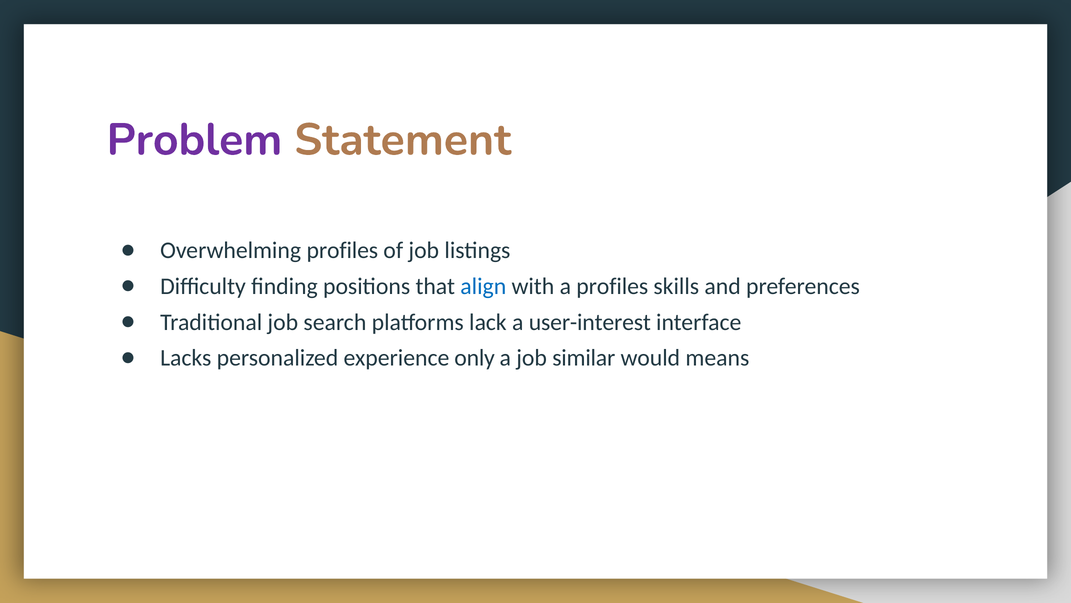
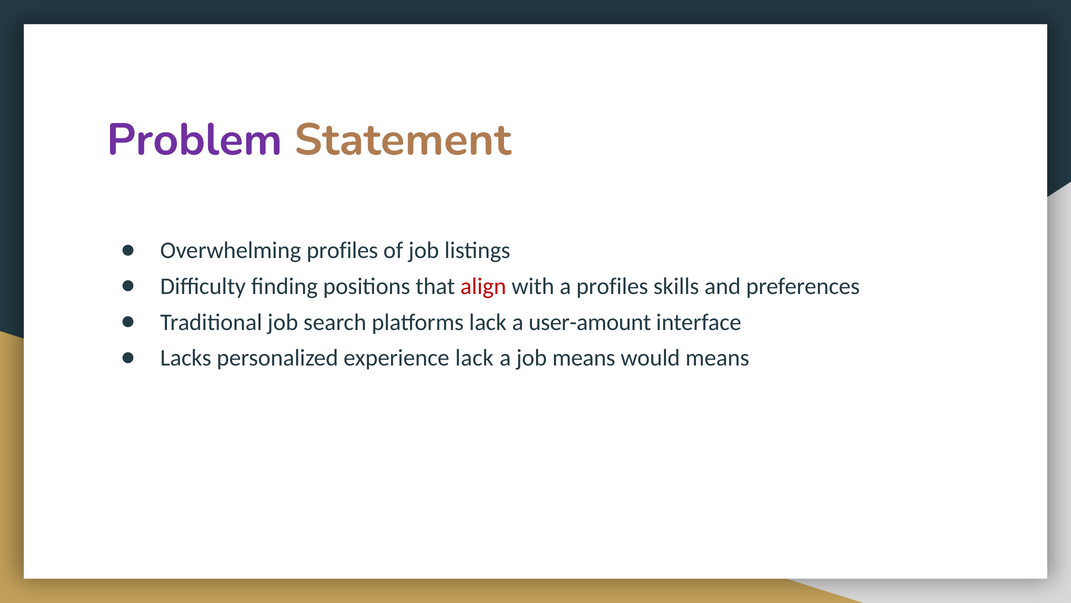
align colour: blue -> red
user-interest: user-interest -> user-amount
experience only: only -> lack
job similar: similar -> means
